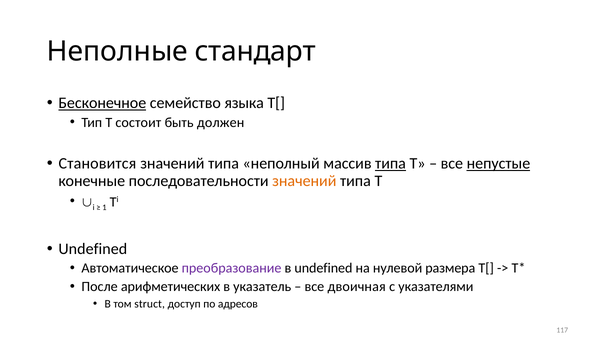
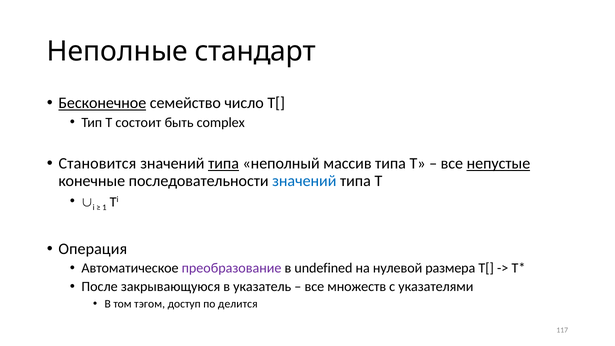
языка: языка -> число
должен: должен -> complex
типа at (224, 163) underline: none -> present
типа at (391, 163) underline: present -> none
значений at (304, 181) colour: orange -> blue
Undefined at (93, 249): Undefined -> Операция
арифметических: арифметических -> закрывающуюся
двоичная: двоичная -> множеств
struct: struct -> тэгом
адресов: адресов -> делится
